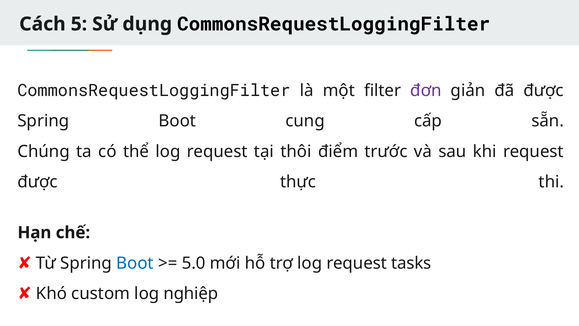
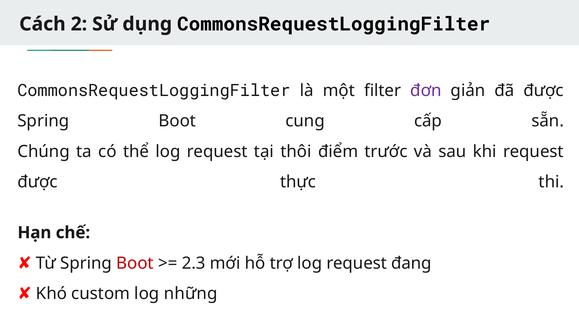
5: 5 -> 2
Boot at (135, 263) colour: blue -> red
5.0: 5.0 -> 2.3
tasks: tasks -> đang
nghiệp: nghiệp -> những
